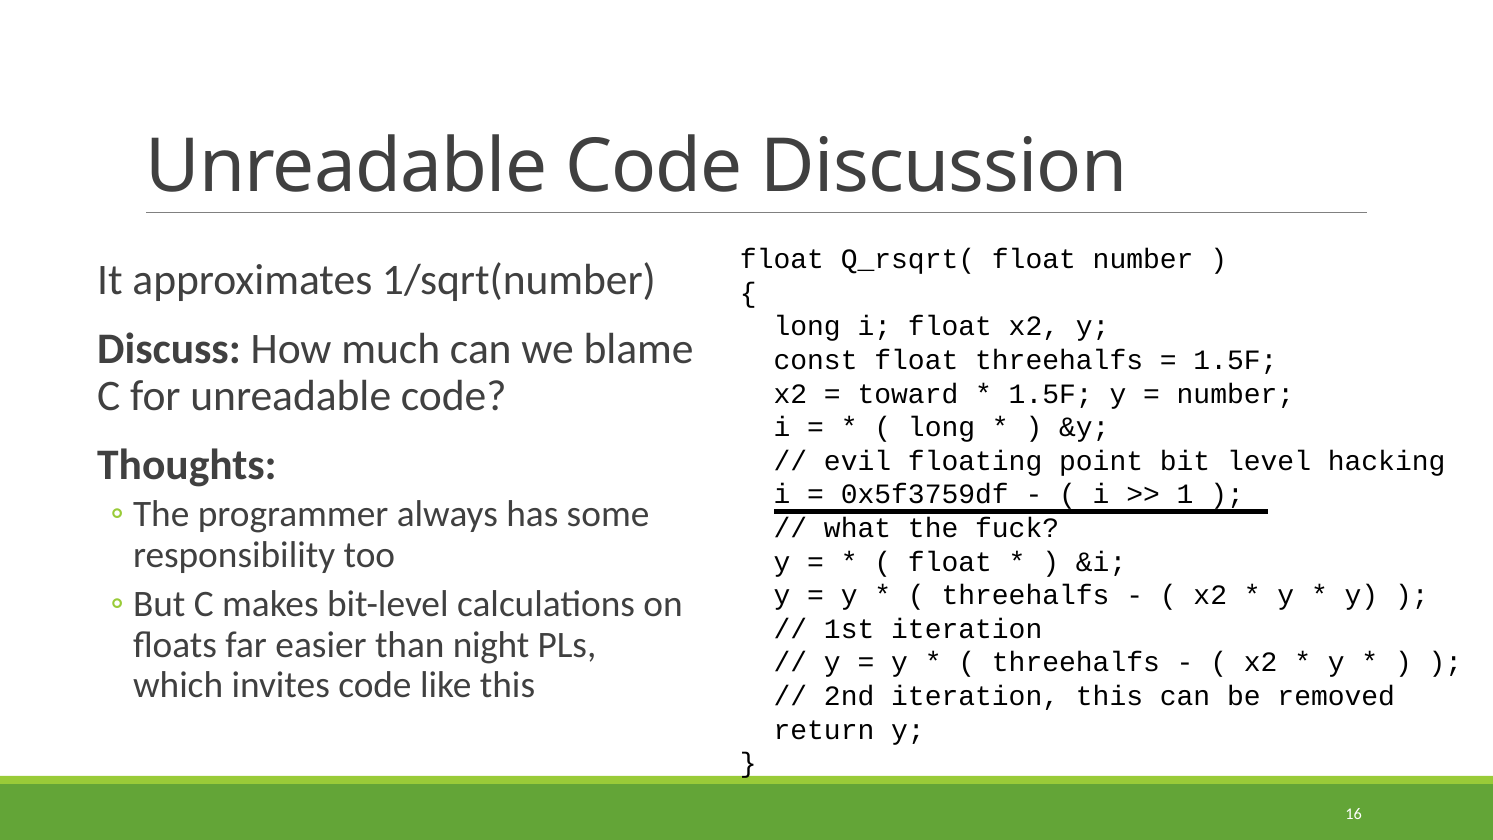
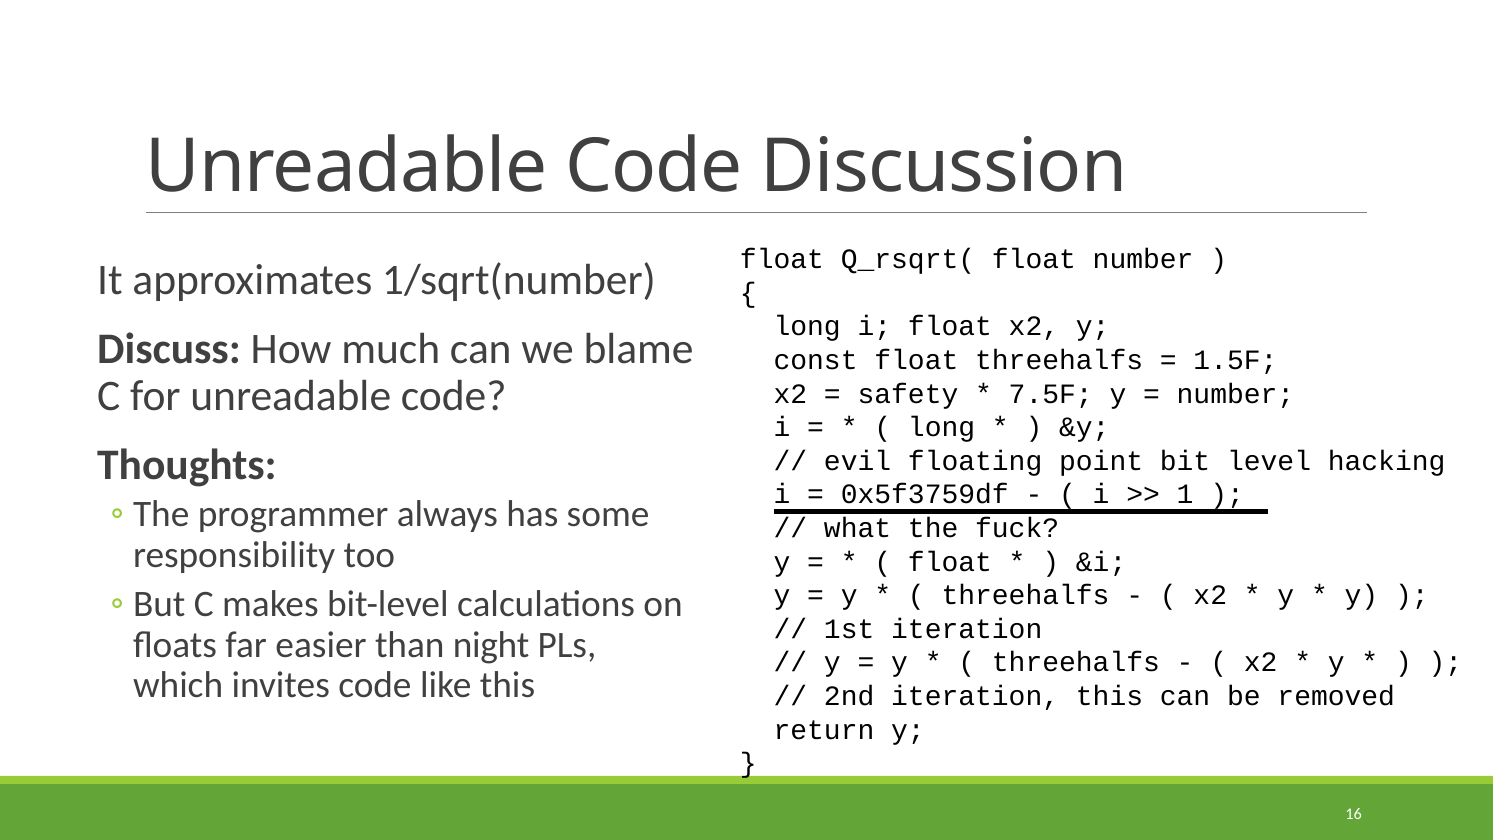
toward: toward -> safety
1.5F at (1051, 394): 1.5F -> 7.5F
